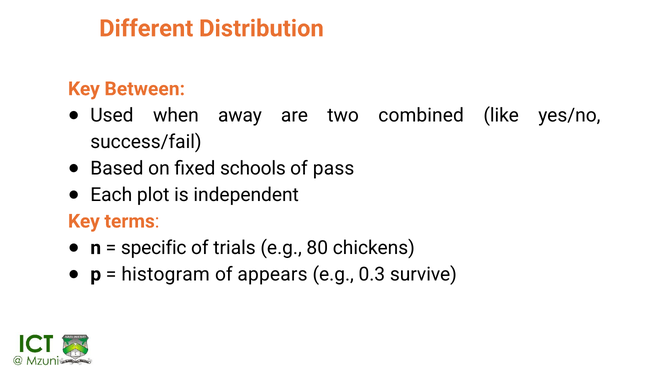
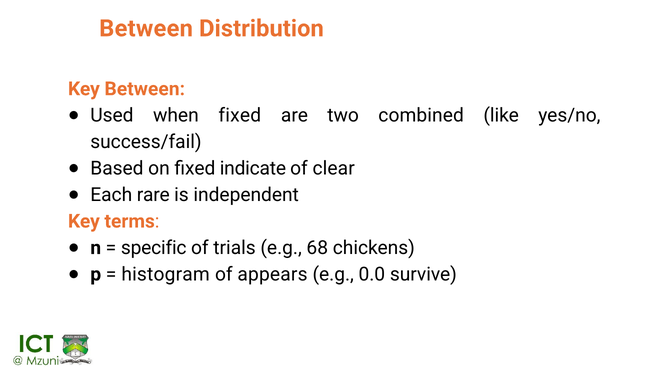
Different at (146, 28): Different -> Between
when away: away -> fixed
schools: schools -> indicate
pass: pass -> clear
plot: plot -> rare
80: 80 -> 68
0.3: 0.3 -> 0.0
